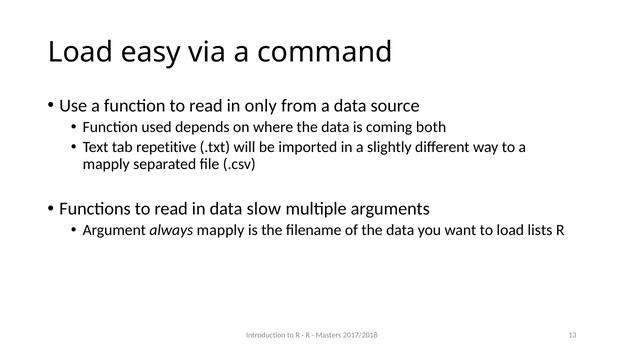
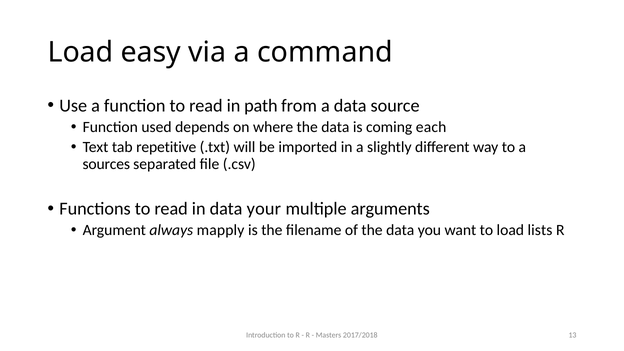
only: only -> path
both: both -> each
mapply at (106, 164): mapply -> sources
slow: slow -> your
